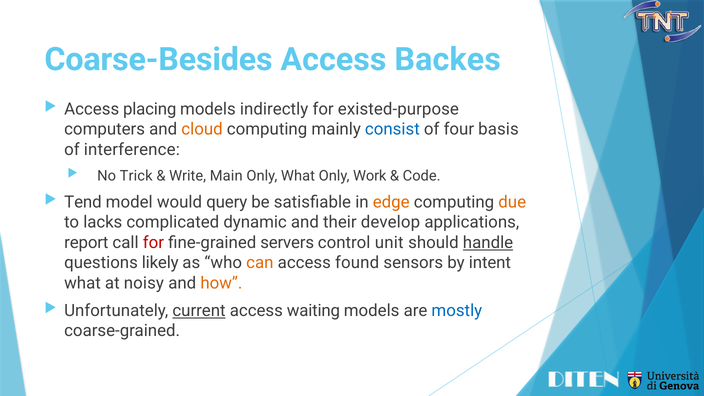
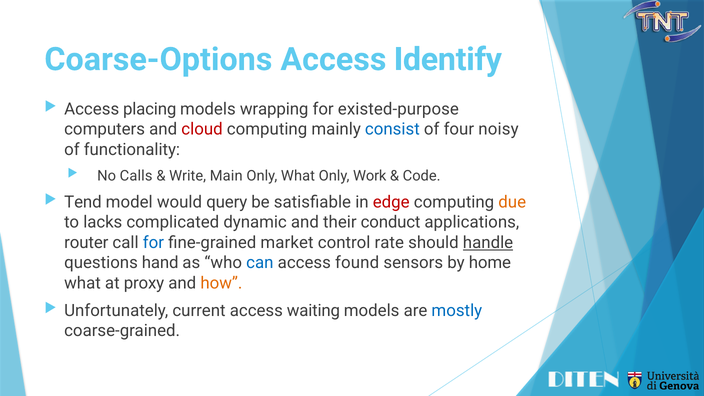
Coarse-Besides: Coarse-Besides -> Coarse-Options
Backes: Backes -> Identify
indirectly: indirectly -> wrapping
cloud colour: orange -> red
basis: basis -> noisy
interference: interference -> functionality
Trick: Trick -> Calls
edge colour: orange -> red
develop: develop -> conduct
report: report -> router
for at (153, 243) colour: red -> blue
servers: servers -> market
unit: unit -> rate
likely: likely -> hand
can colour: orange -> blue
intent: intent -> home
noisy: noisy -> proxy
current underline: present -> none
